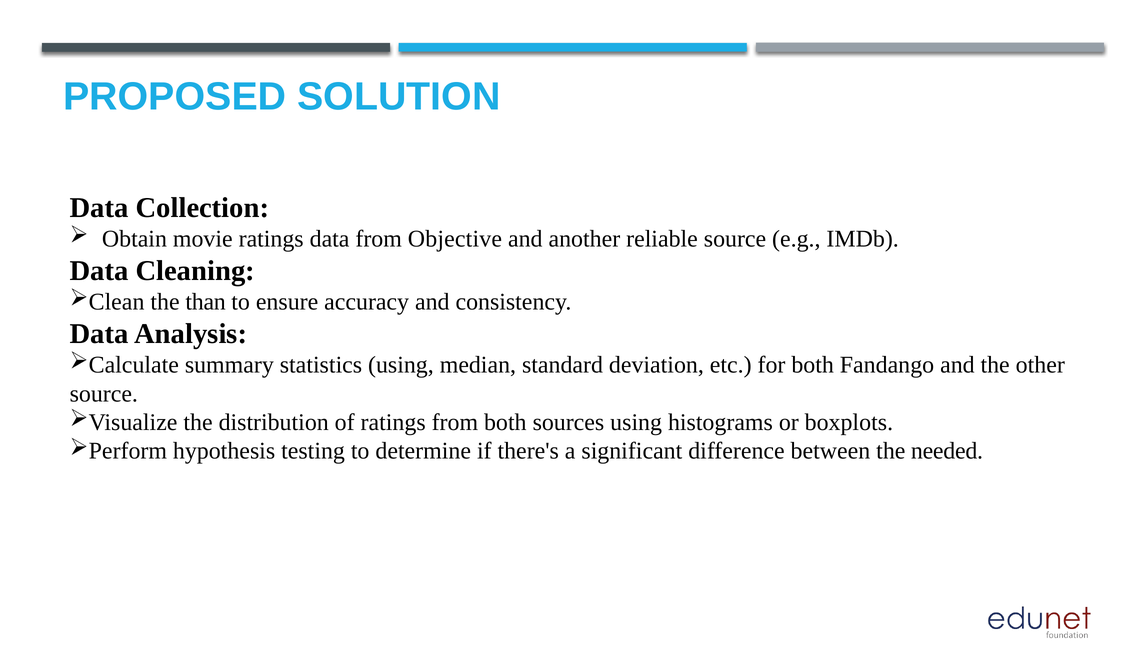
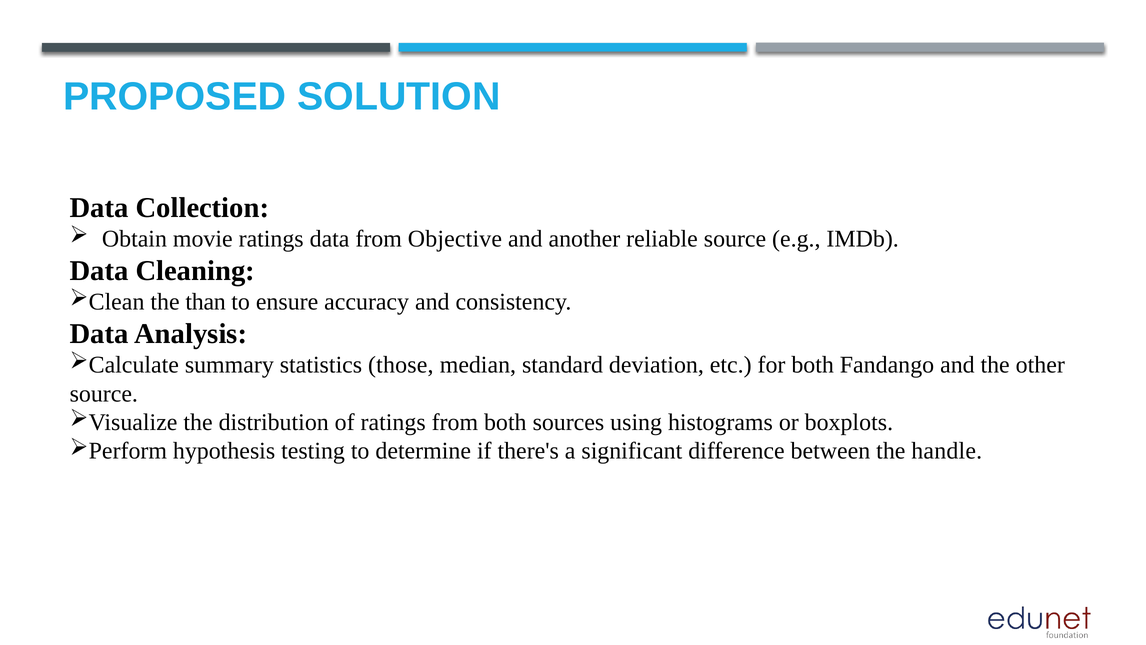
statistics using: using -> those
needed: needed -> handle
